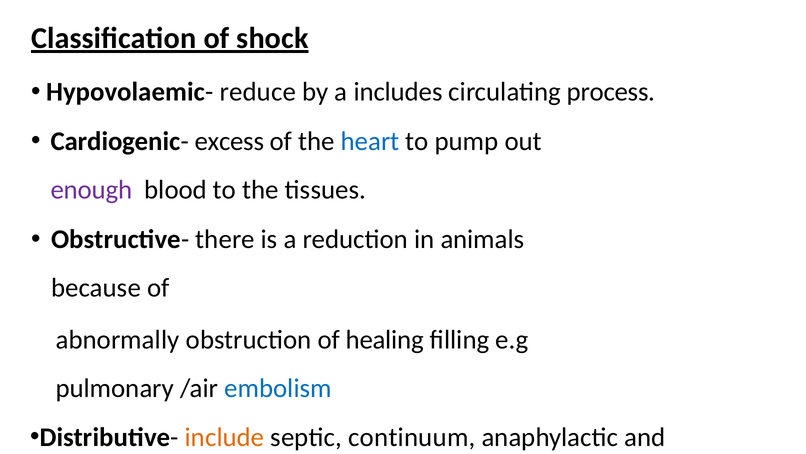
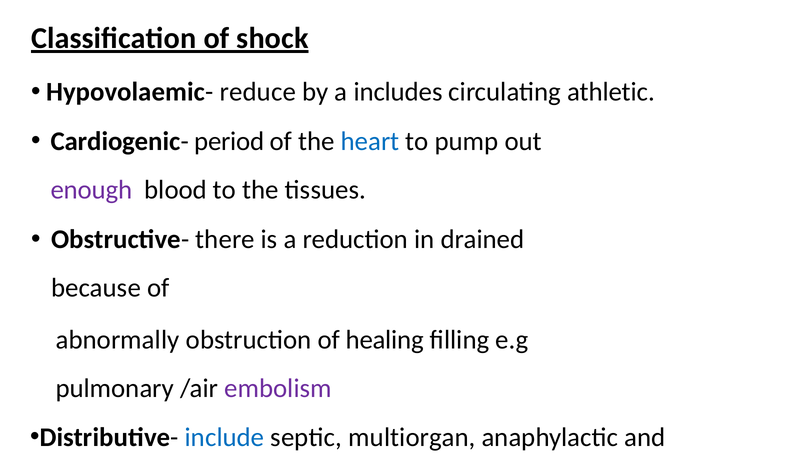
process: process -> athletic
excess: excess -> period
animals: animals -> drained
embolism colour: blue -> purple
include colour: orange -> blue
continuum: continuum -> multiorgan
